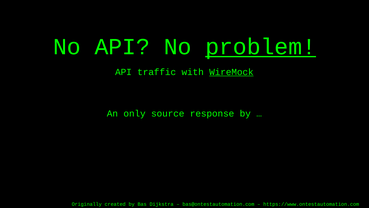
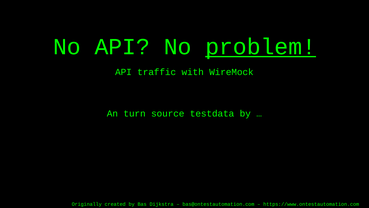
WireMock underline: present -> none
only: only -> turn
response: response -> testdata
